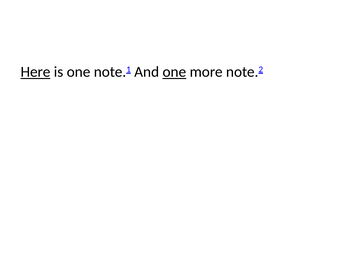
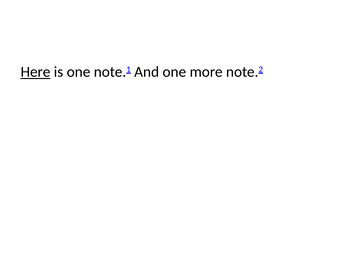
one at (174, 72) underline: present -> none
